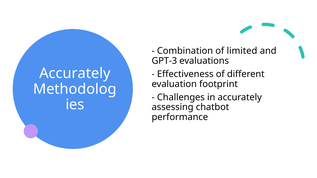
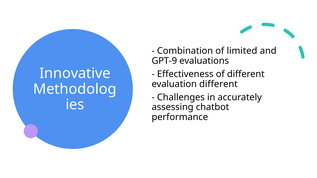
GPT-3: GPT-3 -> GPT-9
Accurately at (75, 73): Accurately -> Innovative
evaluation footprint: footprint -> different
